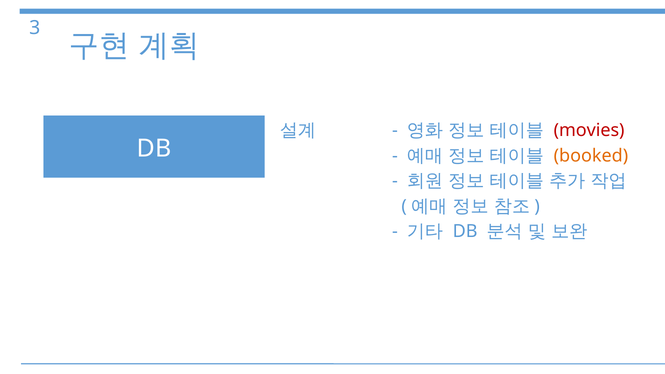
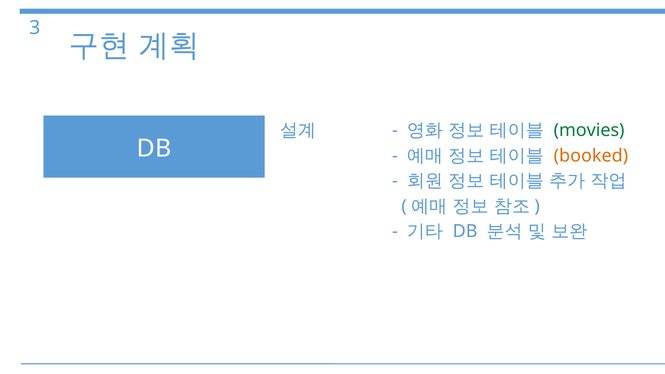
movies colour: red -> green
